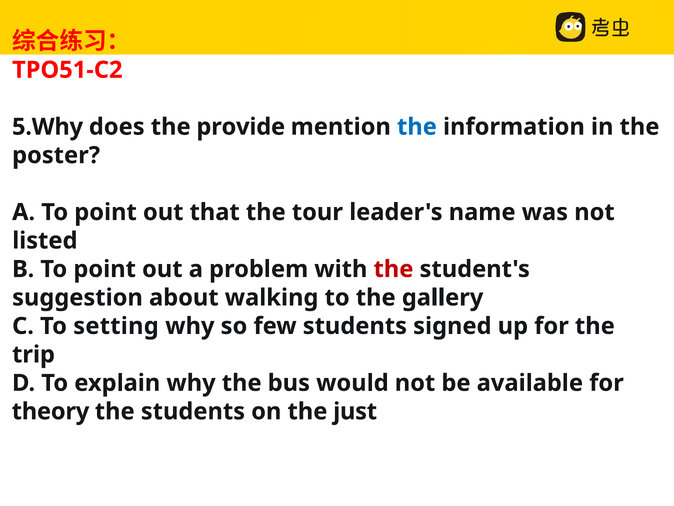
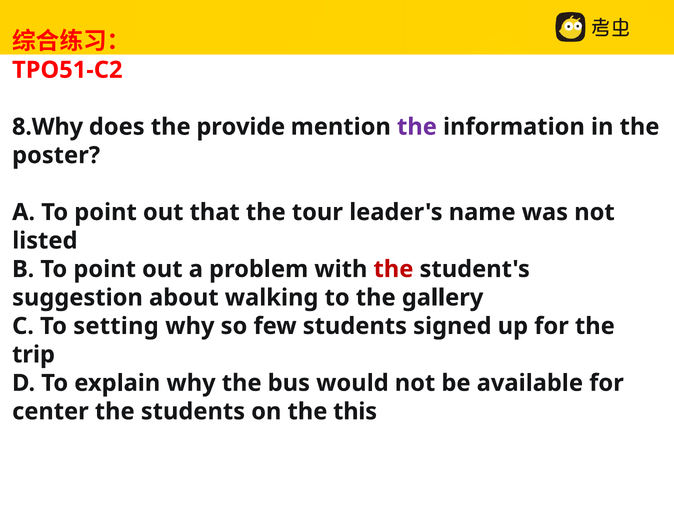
5.Why: 5.Why -> 8.Why
the at (417, 127) colour: blue -> purple
theory: theory -> center
just: just -> this
